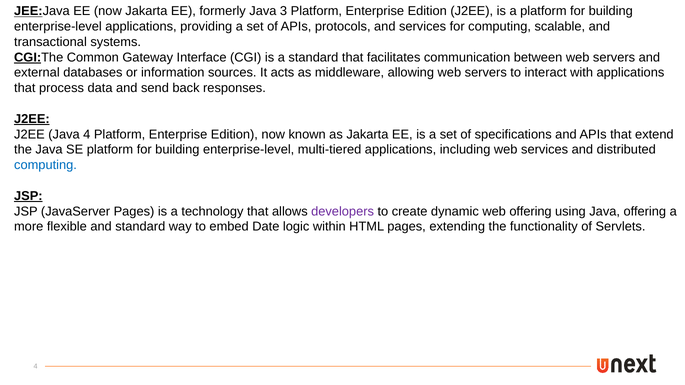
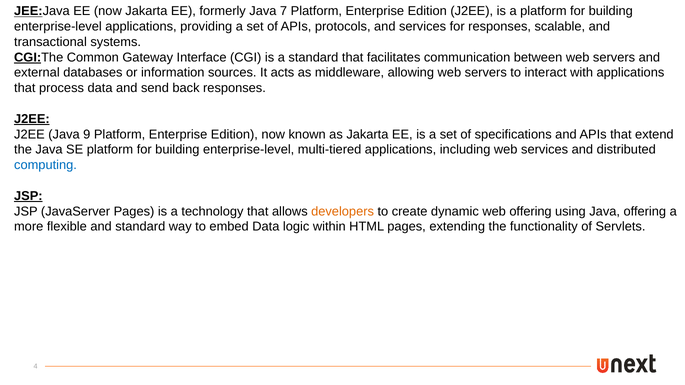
3: 3 -> 7
for computing: computing -> responses
Java 4: 4 -> 9
developers colour: purple -> orange
embed Date: Date -> Data
